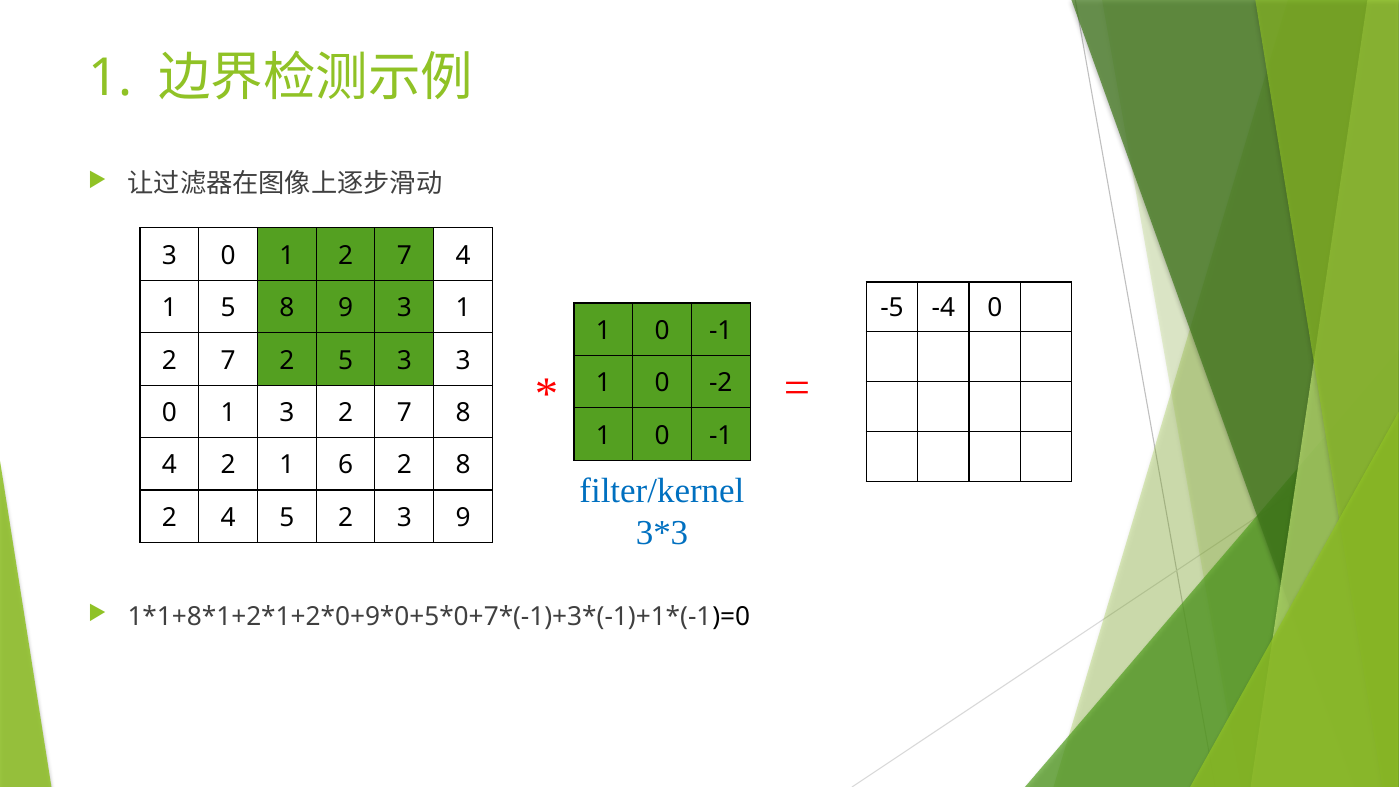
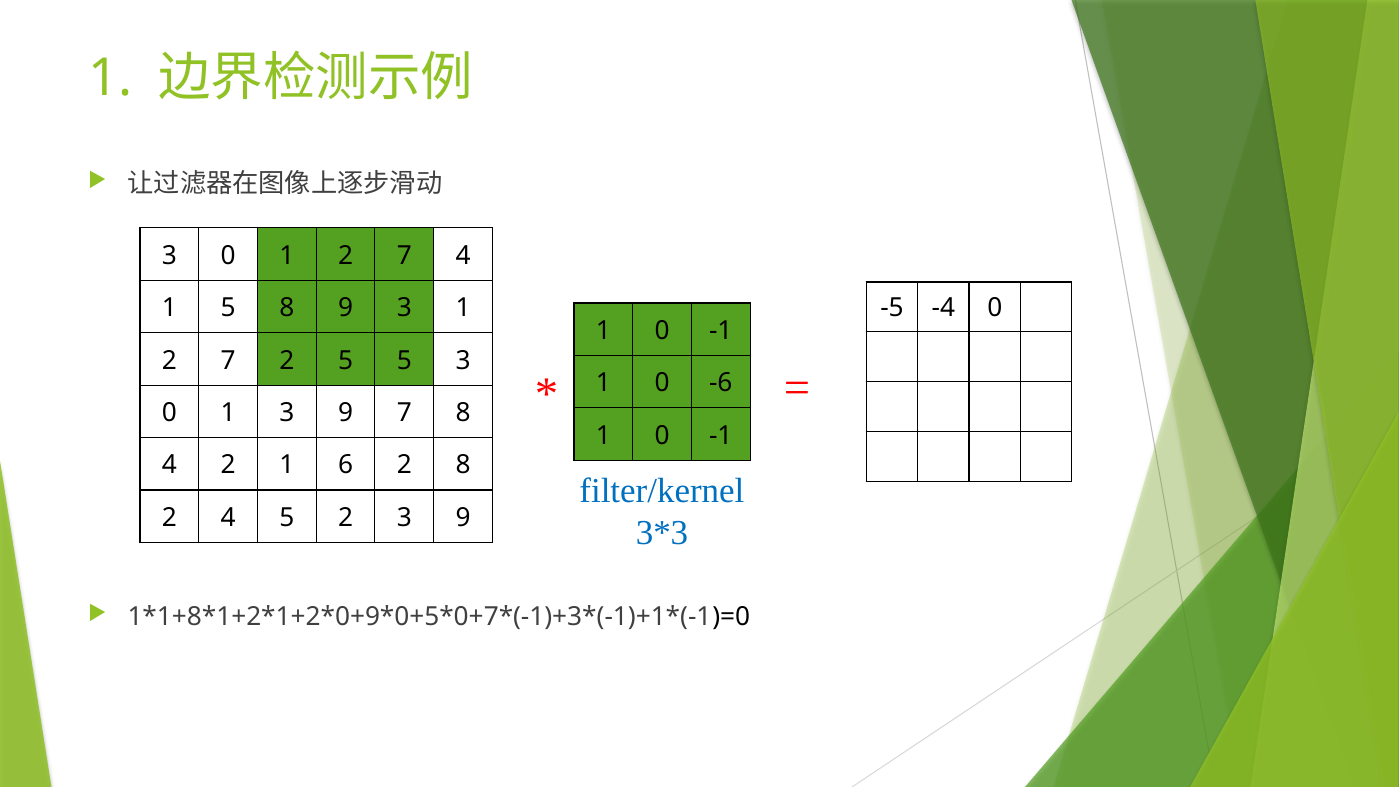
5 3: 3 -> 5
-2: -2 -> -6
1 3 2: 2 -> 9
